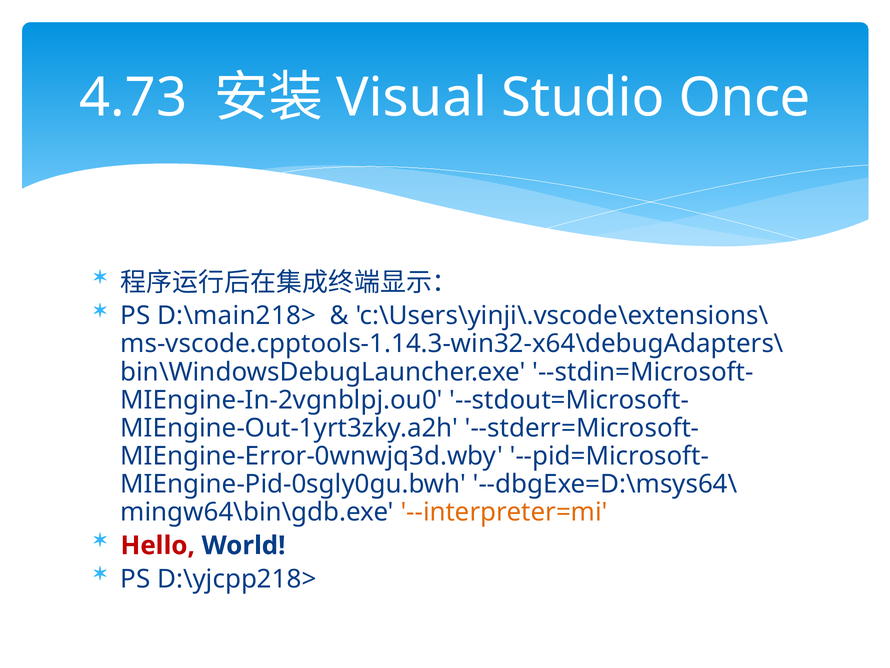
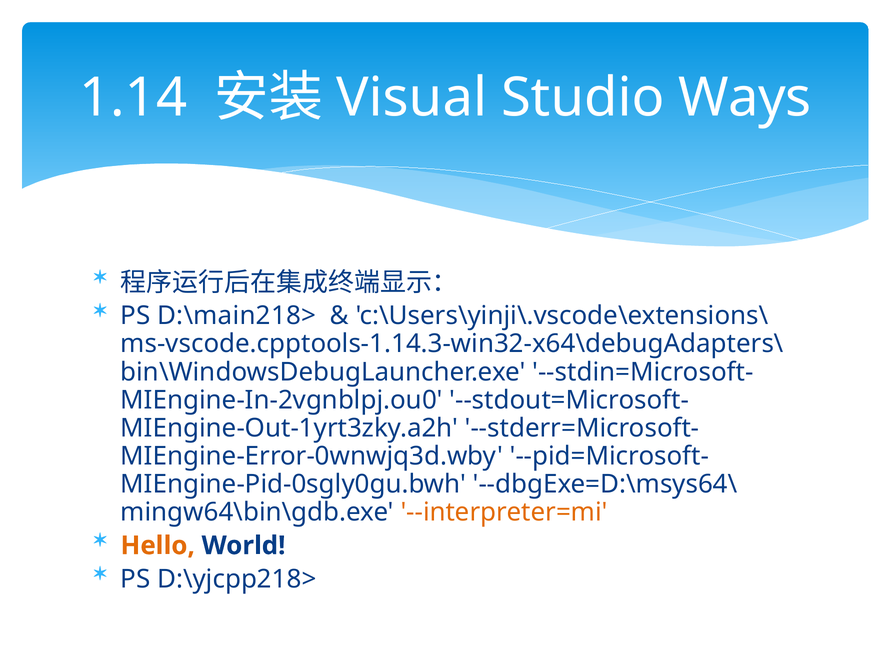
4.73: 4.73 -> 1.14
Once: Once -> Ways
Hello colour: red -> orange
